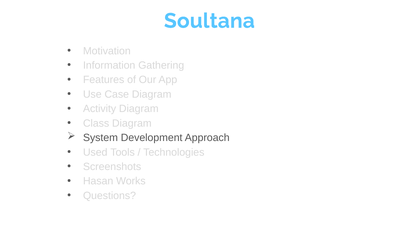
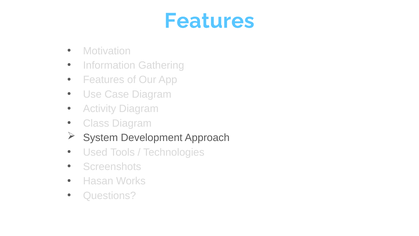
Soultana at (209, 21): Soultana -> Features
